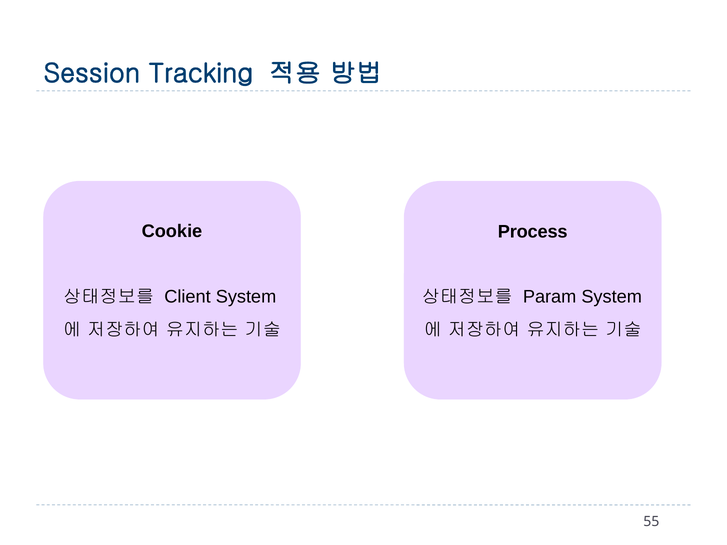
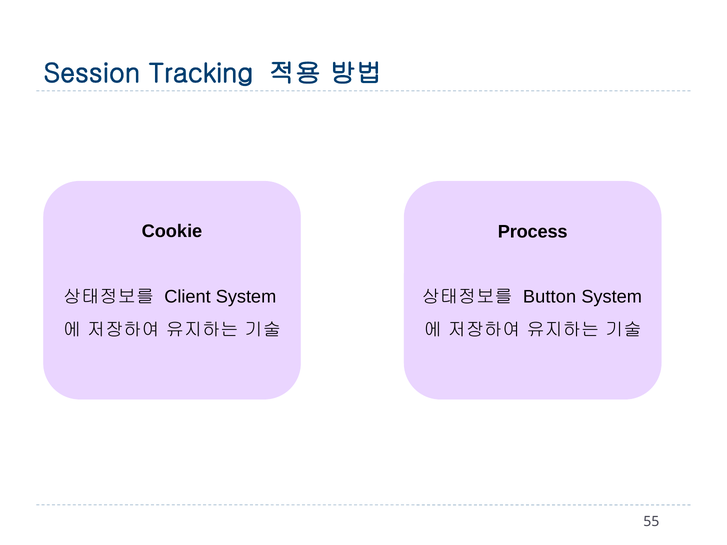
Param: Param -> Button
